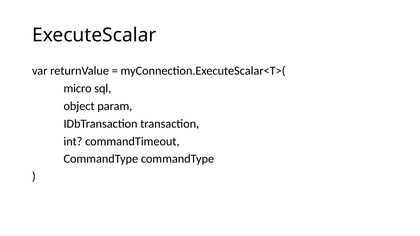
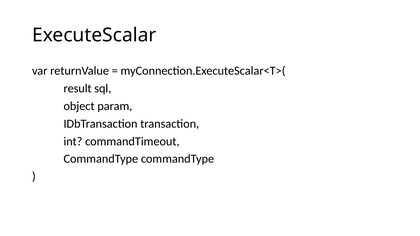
micro: micro -> result
